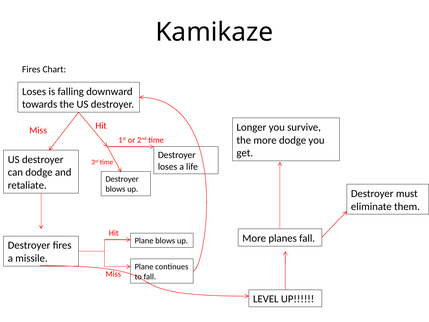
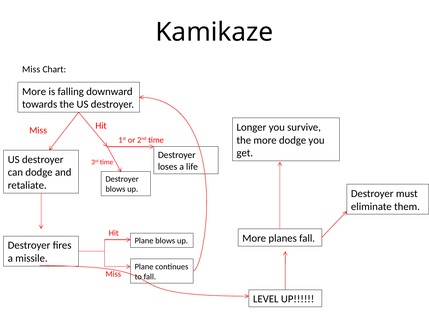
Fires at (31, 69): Fires -> Miss
Loses at (34, 91): Loses -> More
